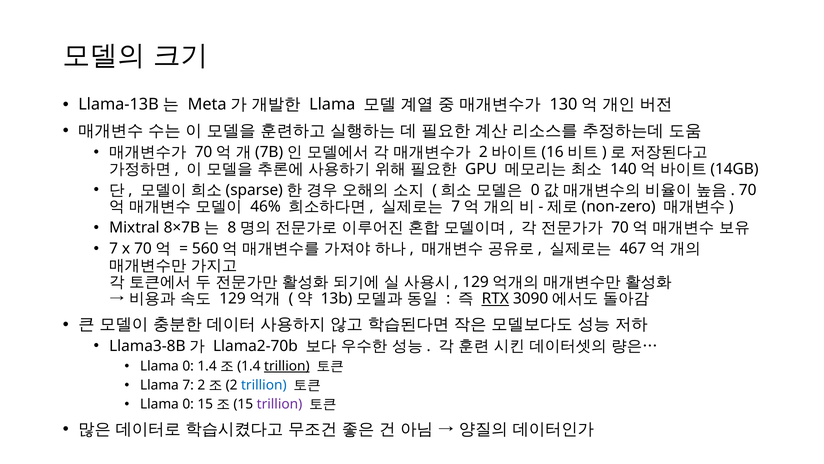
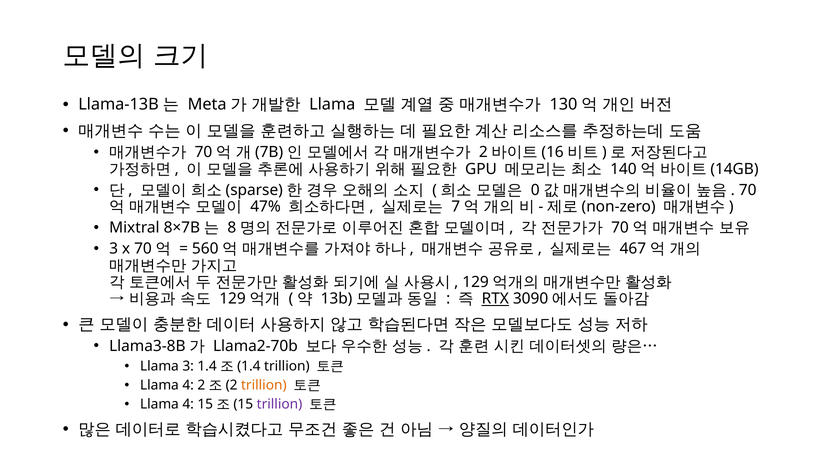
46%: 46% -> 47%
7 at (114, 248): 7 -> 3
0 at (188, 366): 0 -> 3
trillion at (287, 366) underline: present -> none
7 at (188, 385): 7 -> 4
trillion at (264, 385) colour: blue -> orange
0 at (188, 404): 0 -> 4
